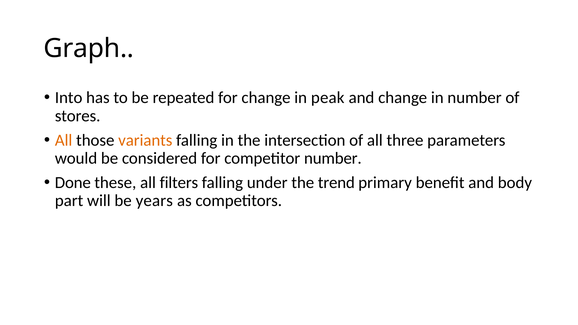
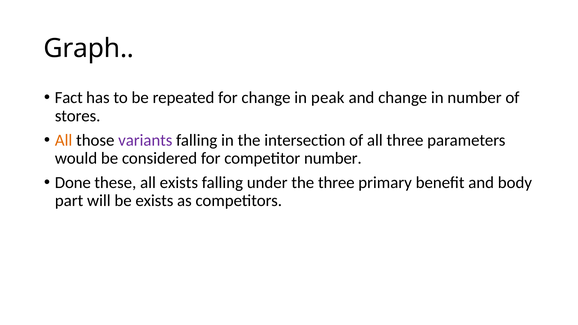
Into: Into -> Fact
variants colour: orange -> purple
all filters: filters -> exists
the trend: trend -> three
be years: years -> exists
